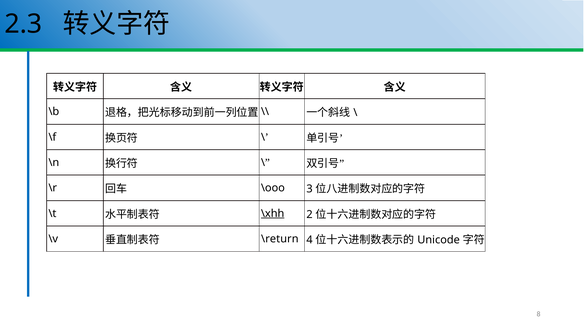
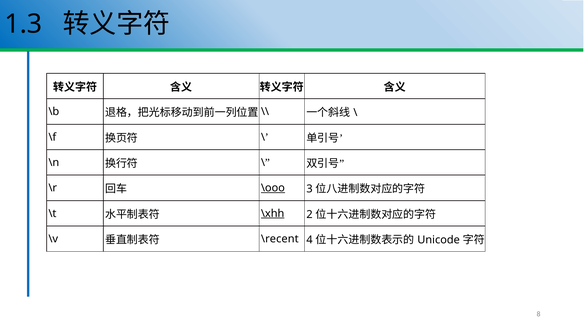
2.3: 2.3 -> 1.3
\ooo underline: none -> present
\return: \return -> \recent
